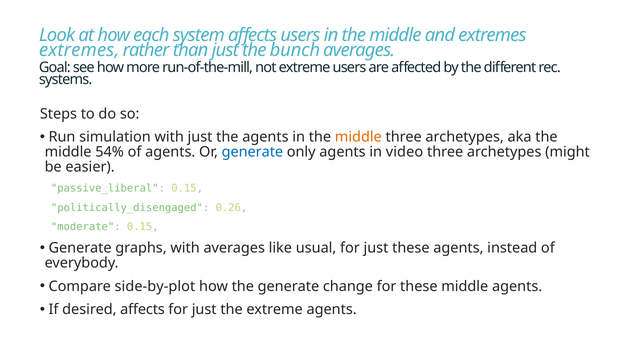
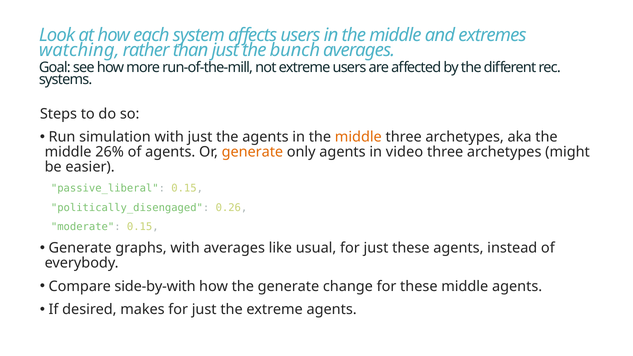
extremes at (79, 50): extremes -> watching
54%: 54% -> 26%
generate at (252, 152) colour: blue -> orange
side-by-plot: side-by-plot -> side-by-with
desired affects: affects -> makes
